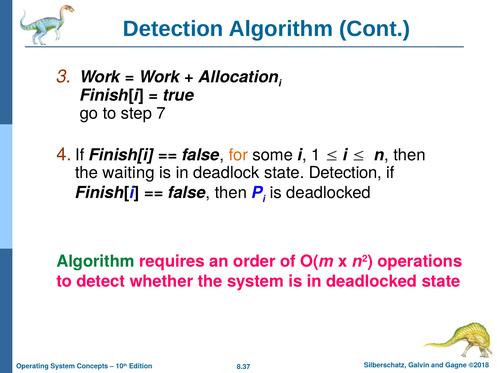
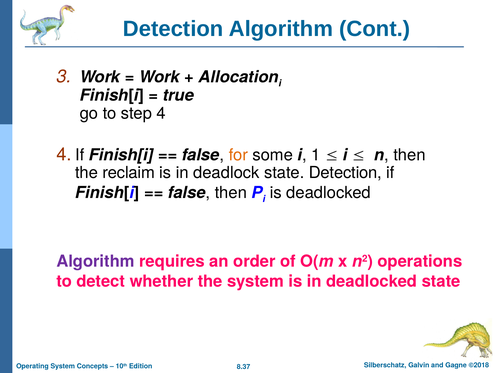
7: 7 -> 4
waiting: waiting -> reclaim
Algorithm at (95, 261) colour: green -> purple
